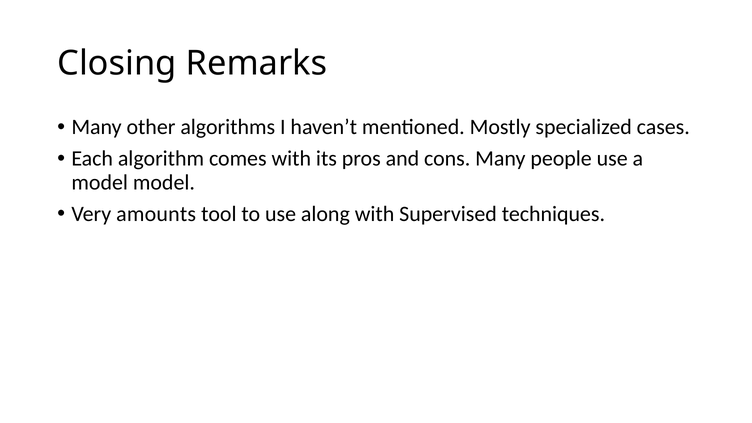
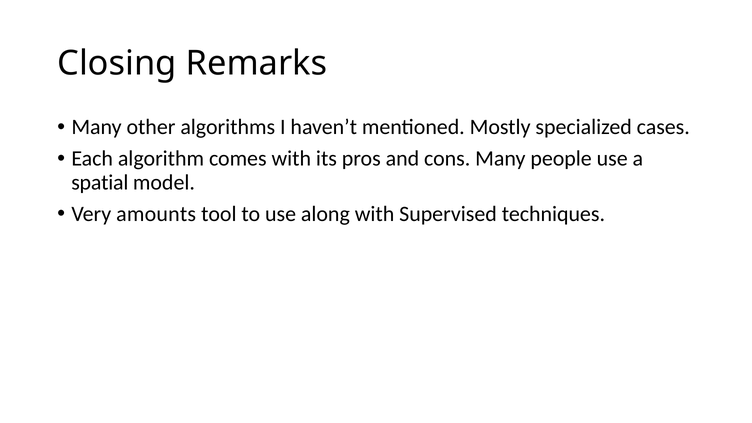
model at (100, 182): model -> spatial
